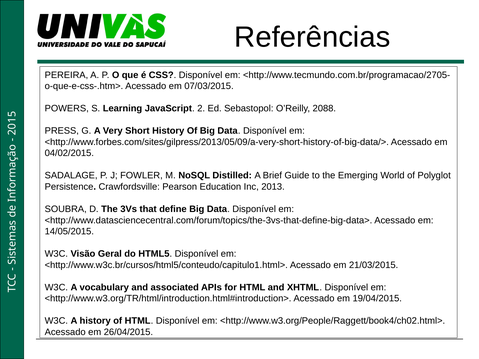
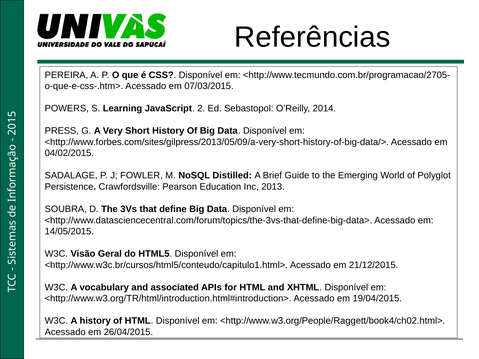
2088: 2088 -> 2014
21/03/2015: 21/03/2015 -> 21/12/2015
